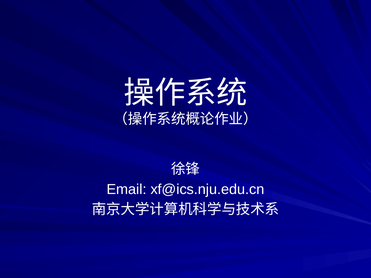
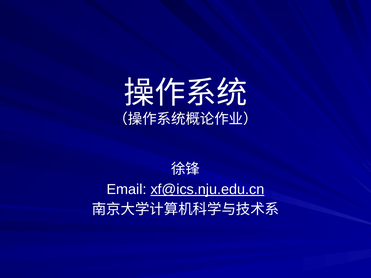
xf@ics.nju.edu.cn underline: none -> present
